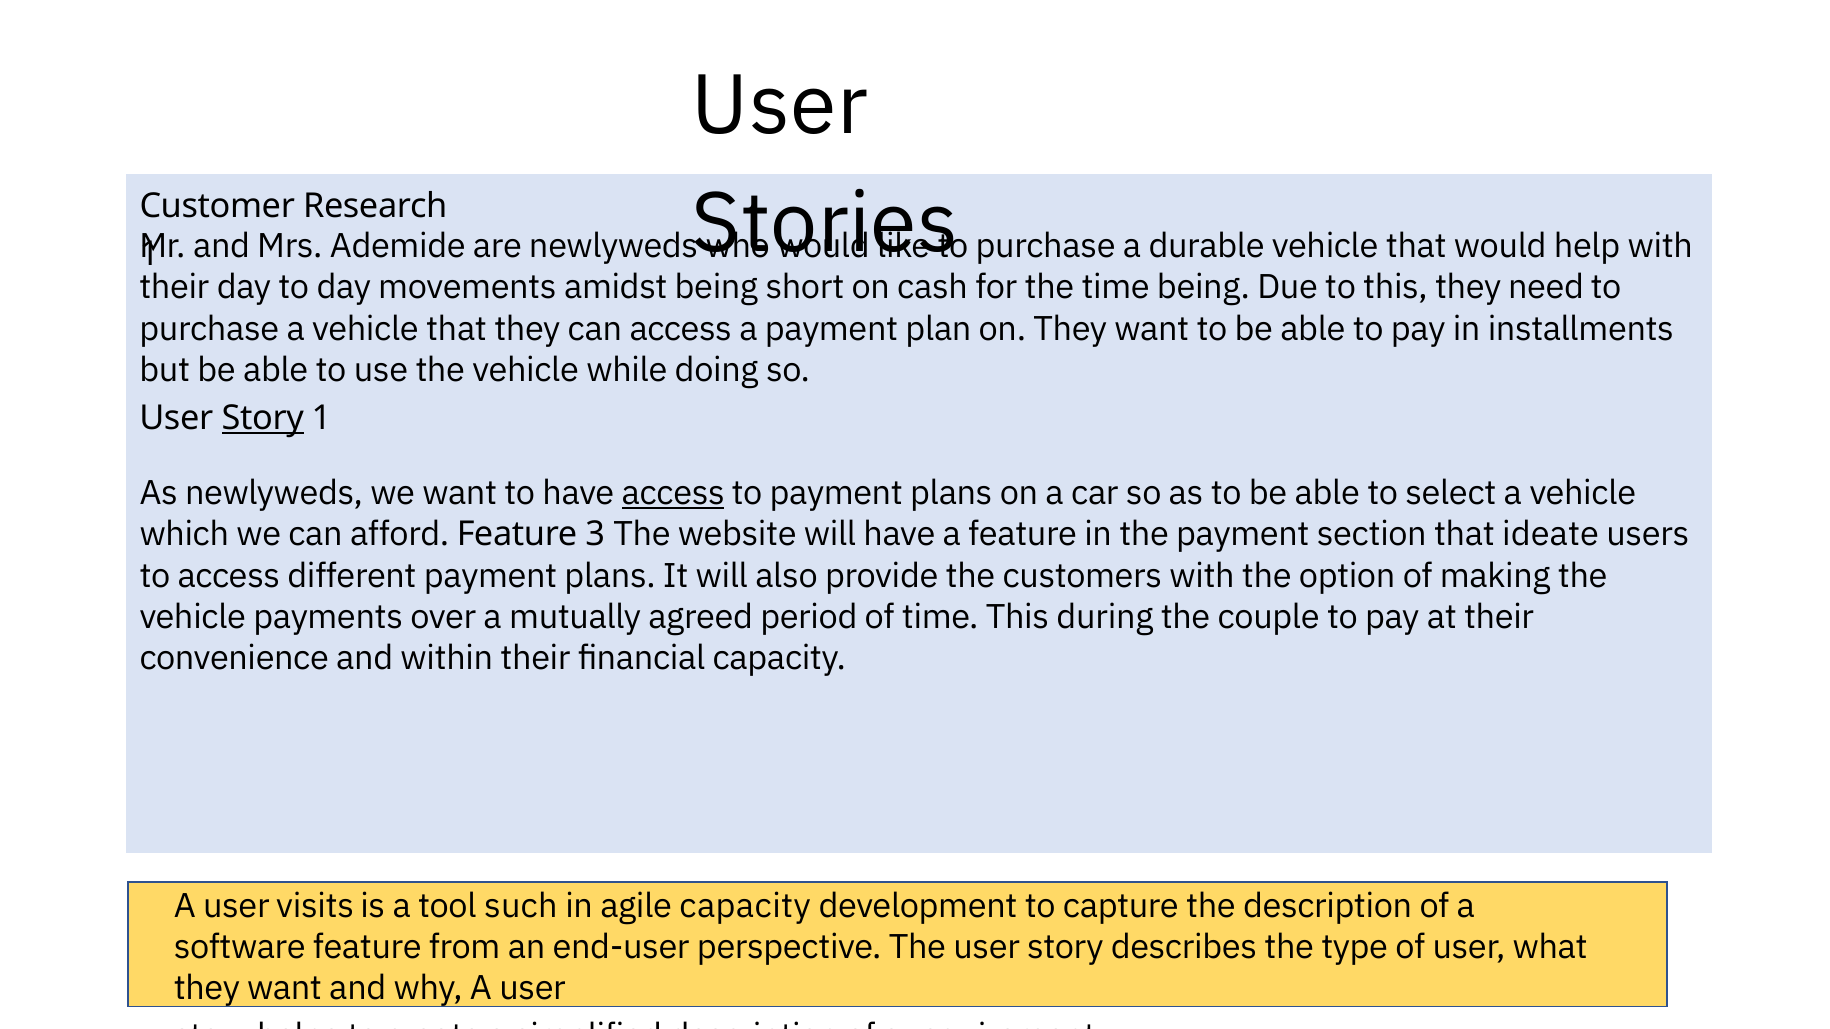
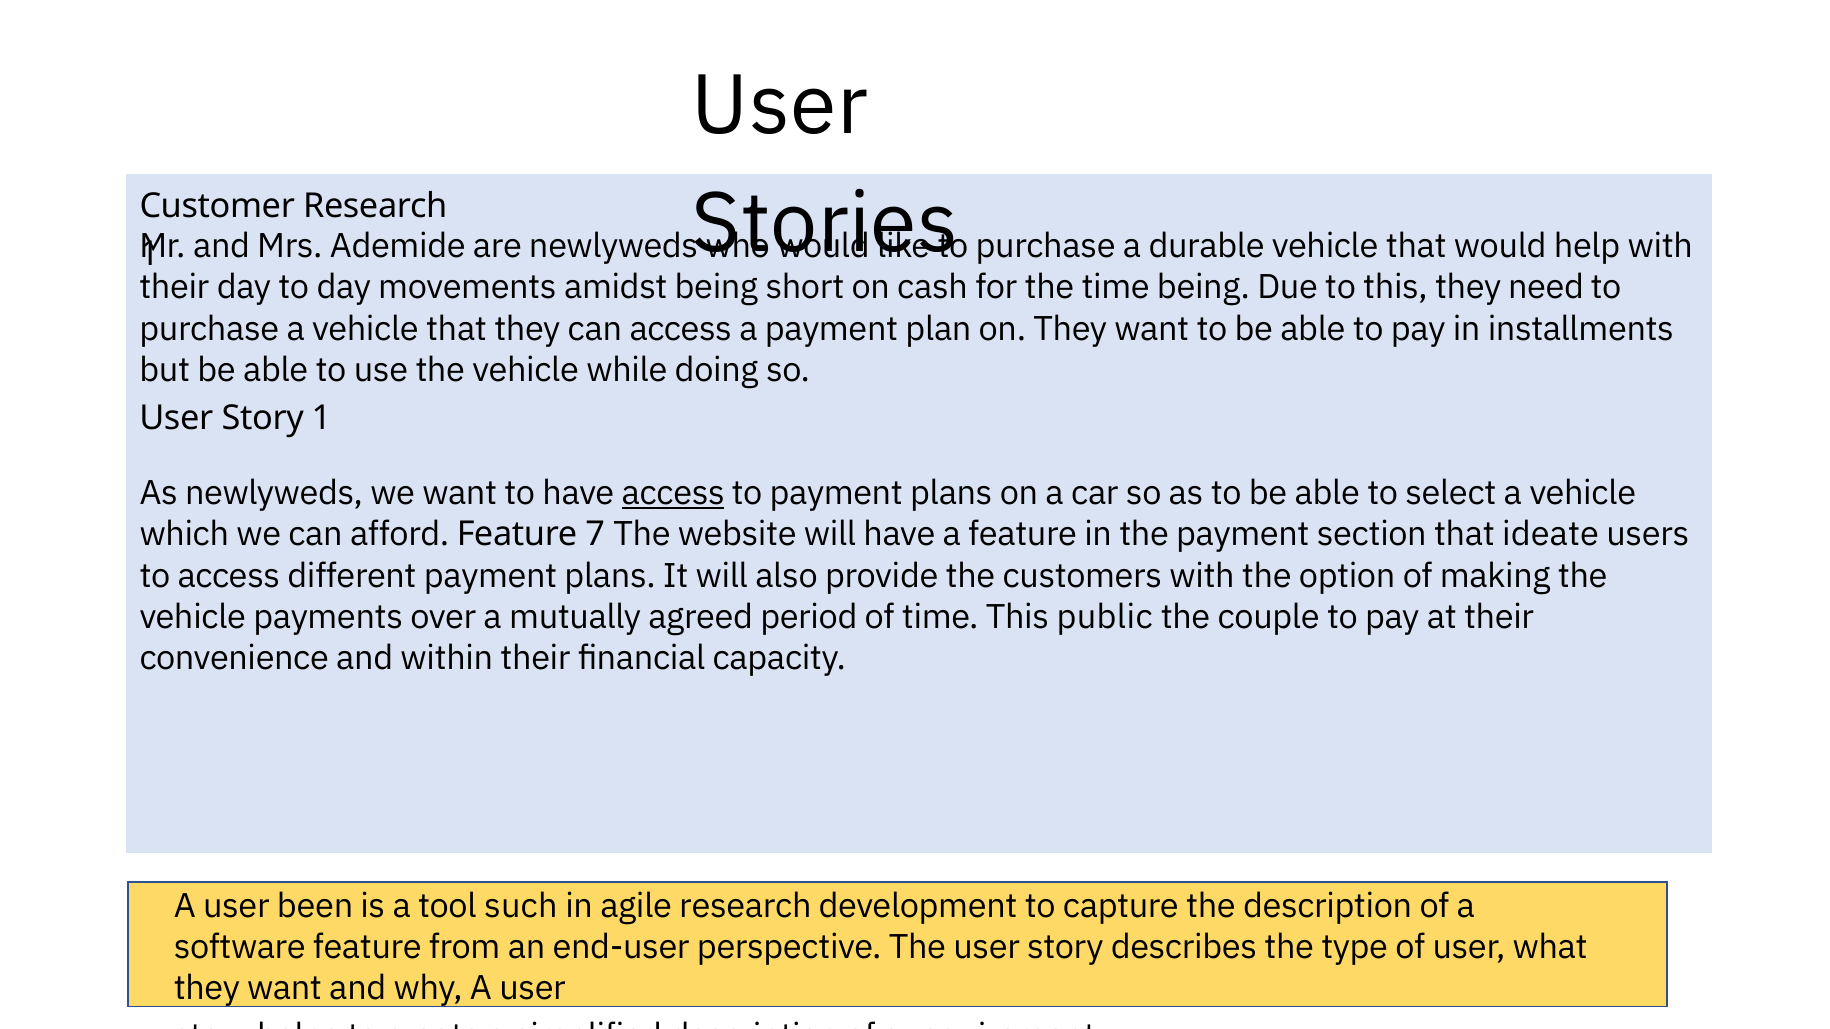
Story at (263, 418) underline: present -> none
3: 3 -> 7
during: during -> public
visits: visits -> been
agile capacity: capacity -> research
